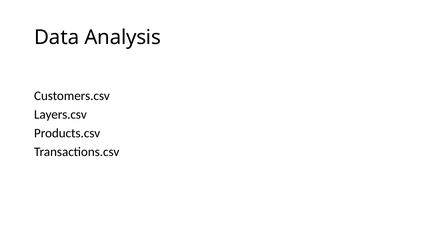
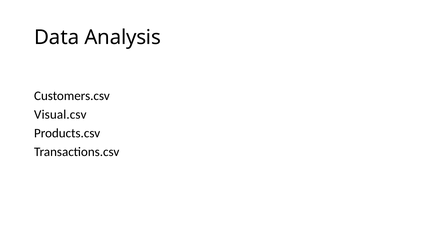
Layers.csv: Layers.csv -> Visual.csv
